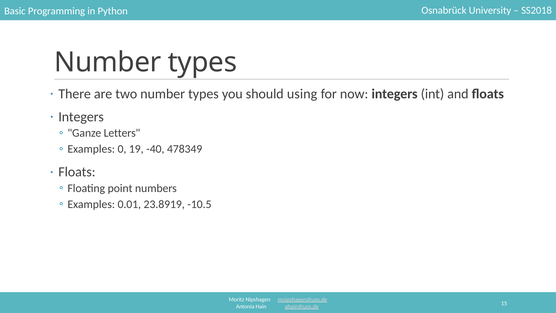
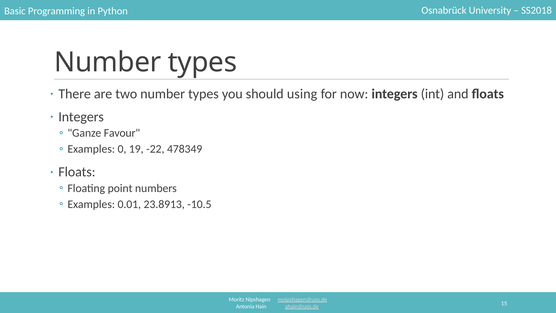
Letters: Letters -> Favour
-40: -40 -> -22
23.8919: 23.8919 -> 23.8913
